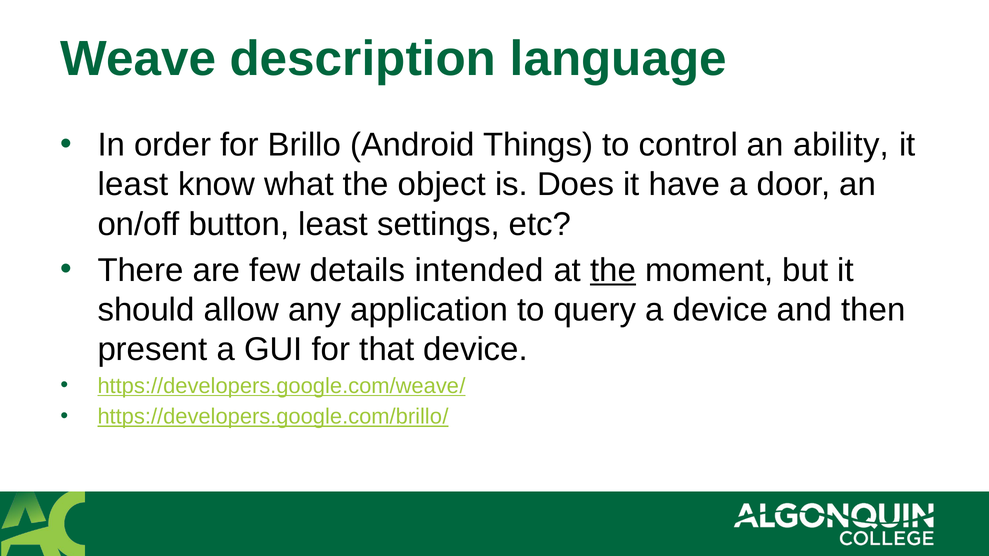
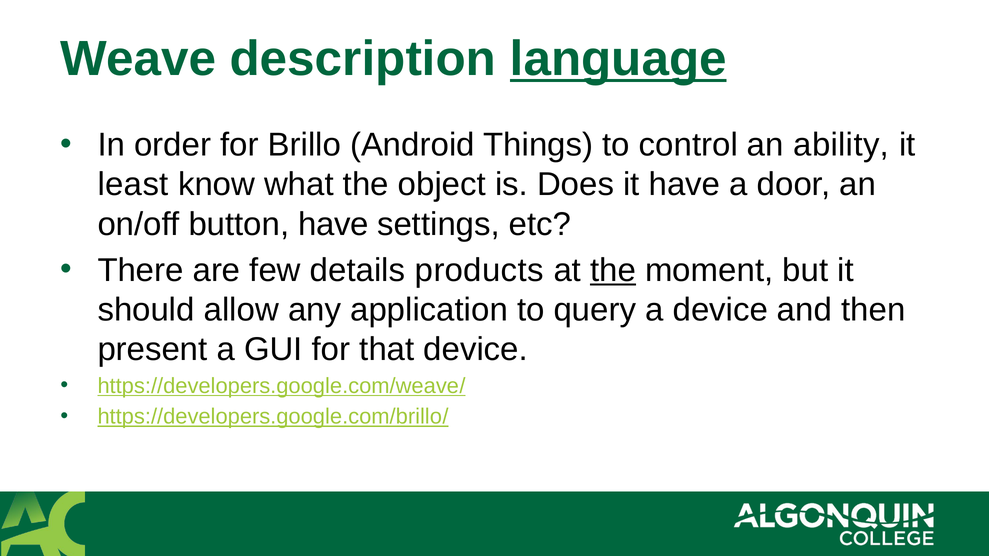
language underline: none -> present
button least: least -> have
intended: intended -> products
